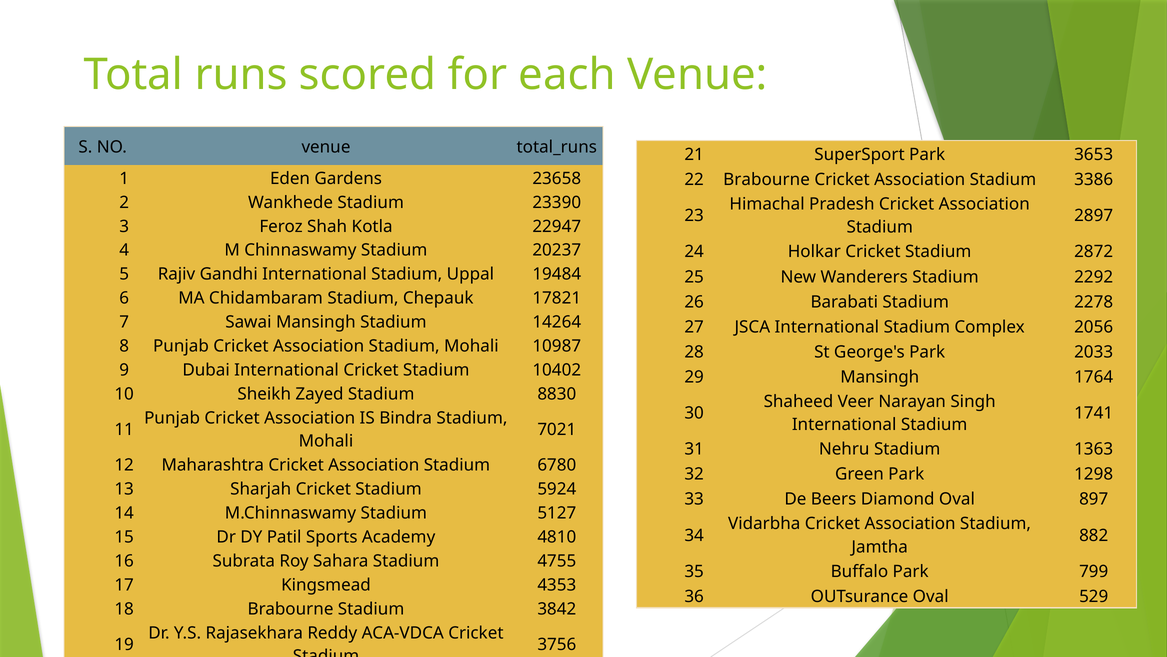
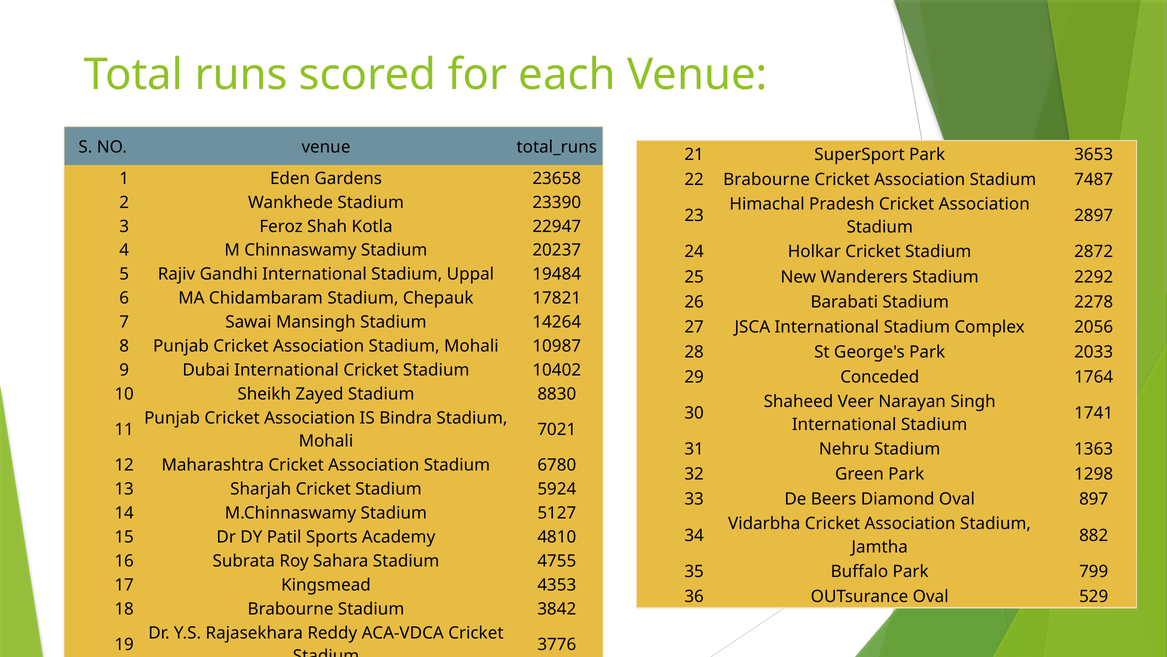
3386: 3386 -> 7487
29 Mansingh: Mansingh -> Conceded
3756: 3756 -> 3776
